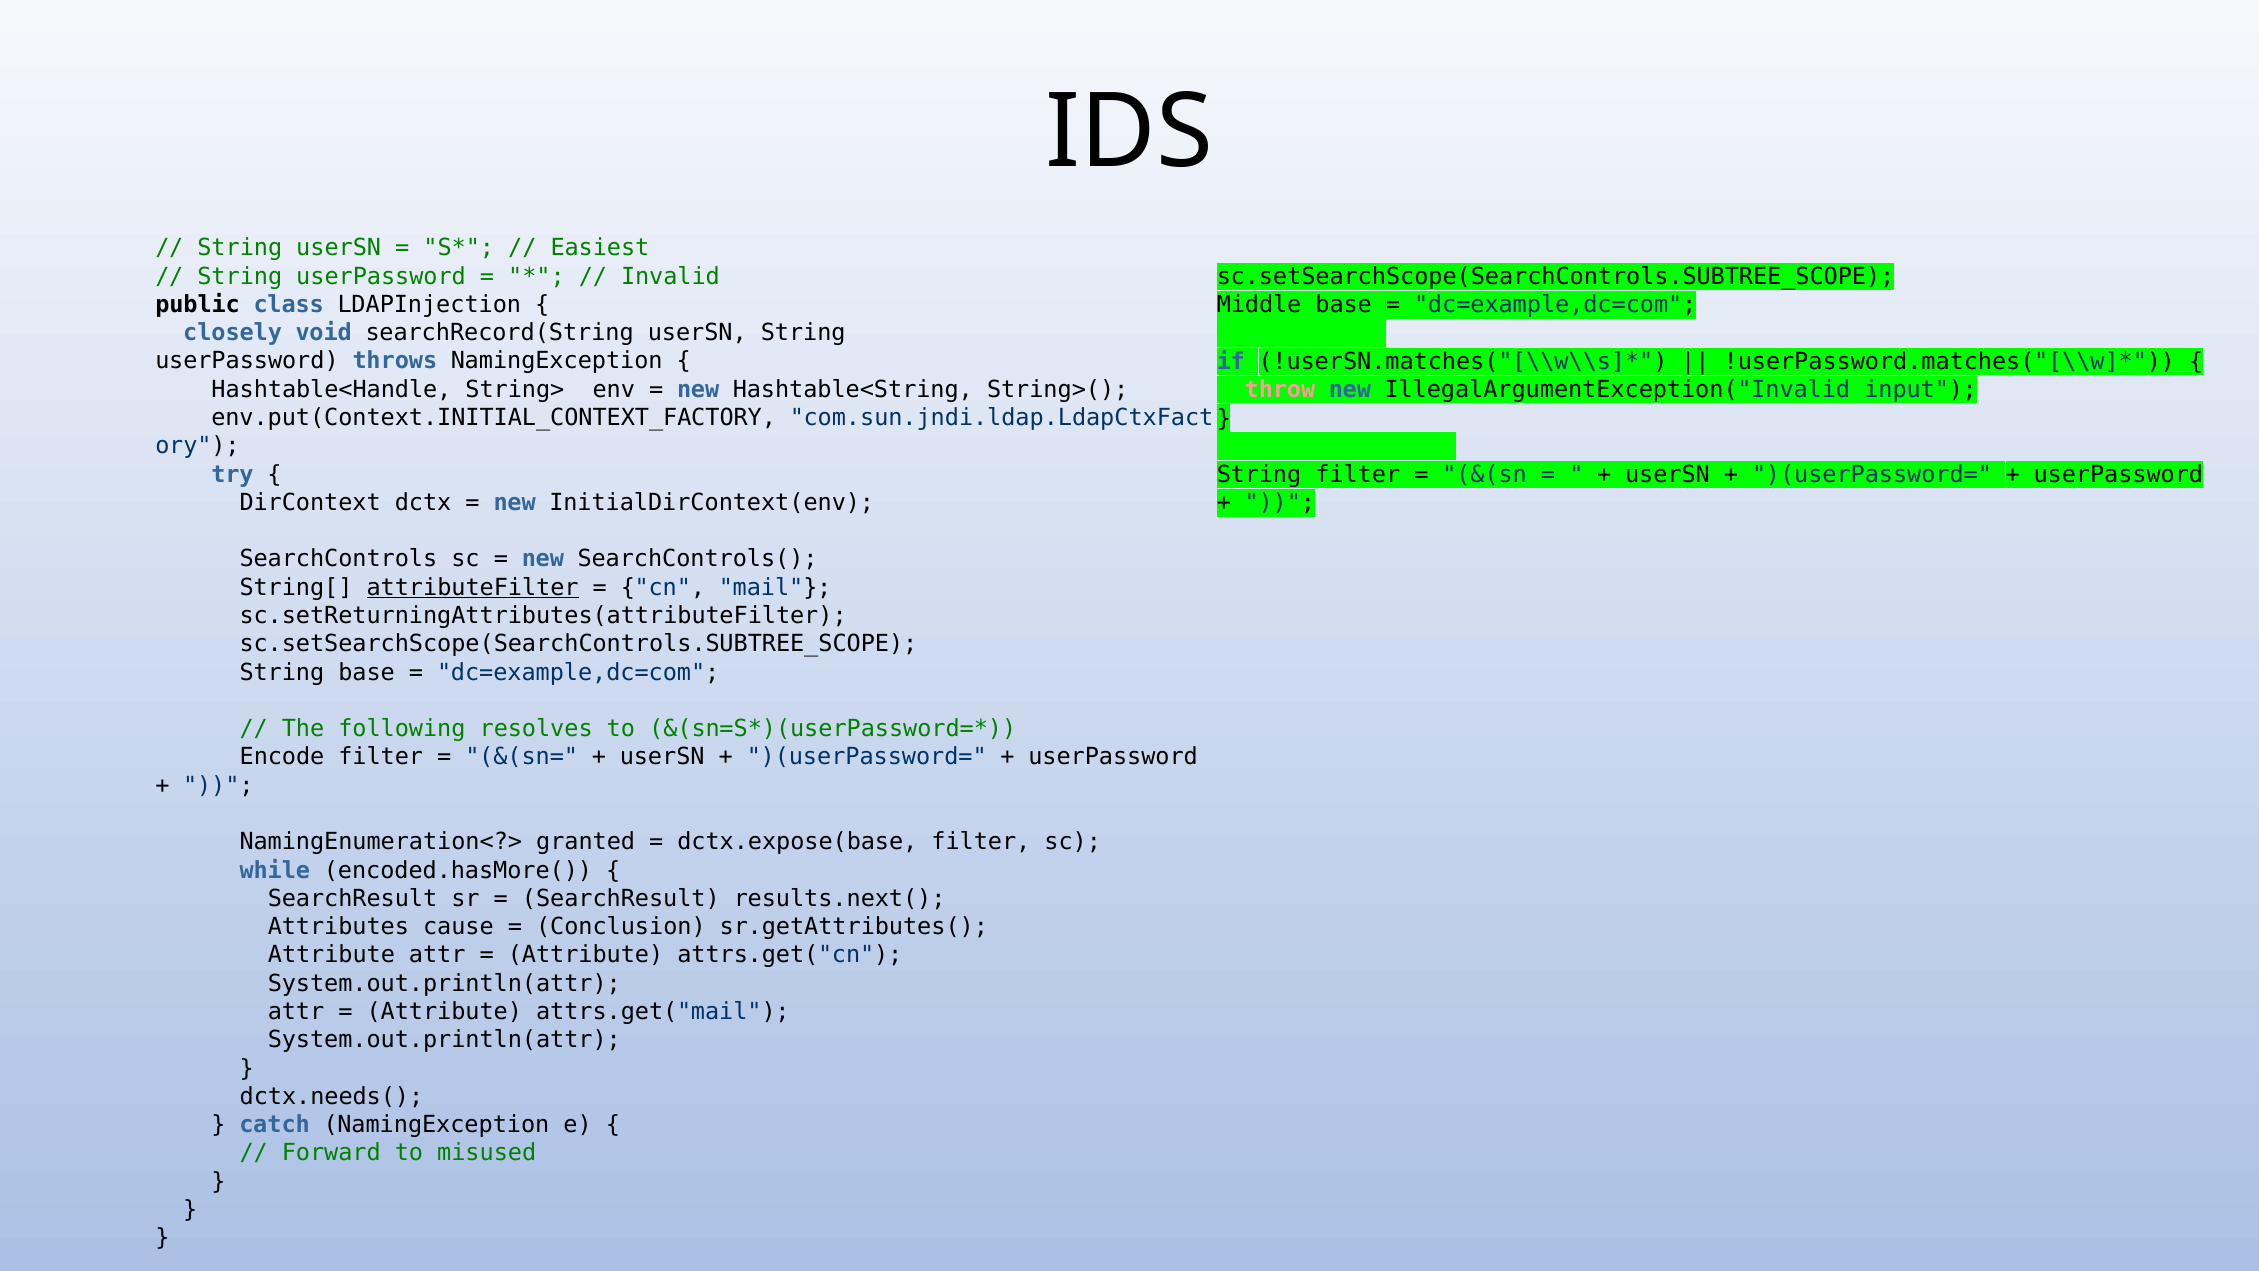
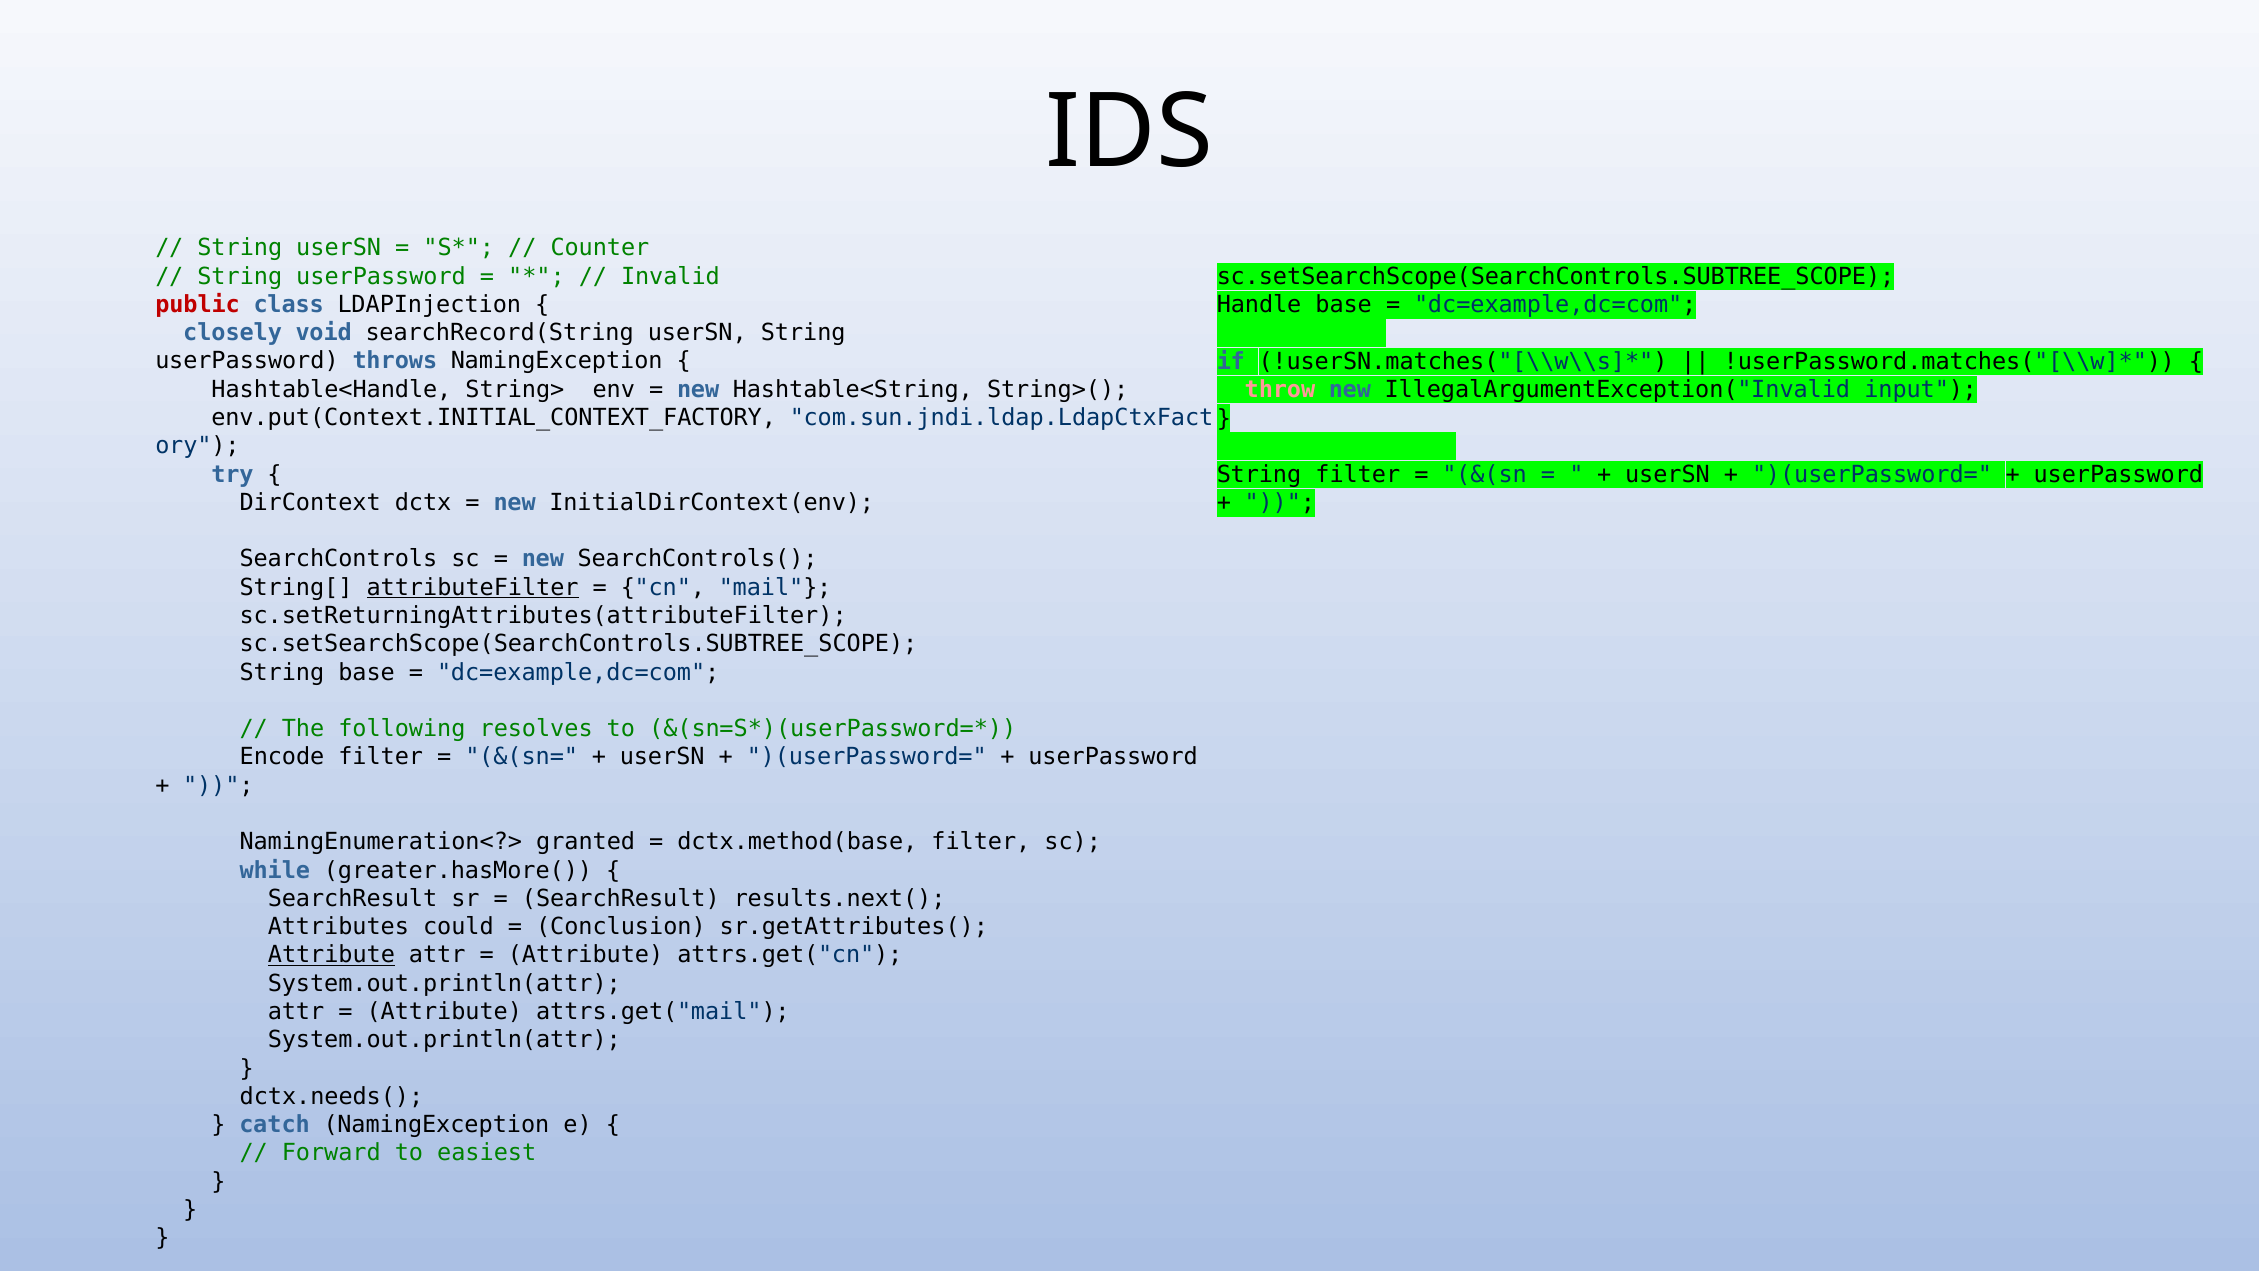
Easiest: Easiest -> Counter
public colour: black -> red
Middle: Middle -> Handle
dctx.expose(base: dctx.expose(base -> dctx.method(base
encoded.hasMore(: encoded.hasMore( -> greater.hasMore(
cause: cause -> could
Attribute at (331, 955) underline: none -> present
misused: misused -> easiest
